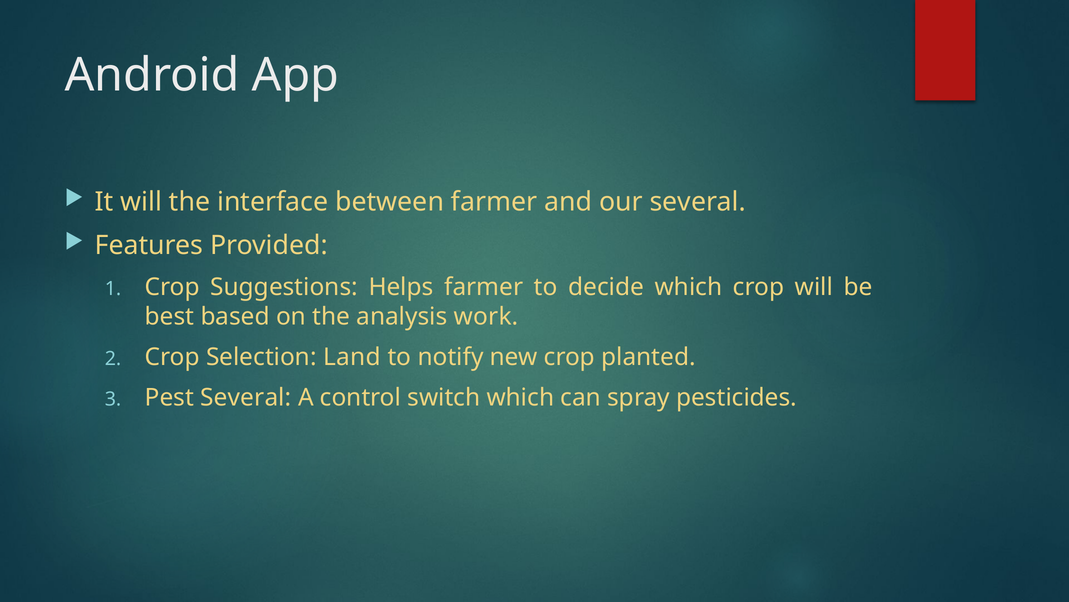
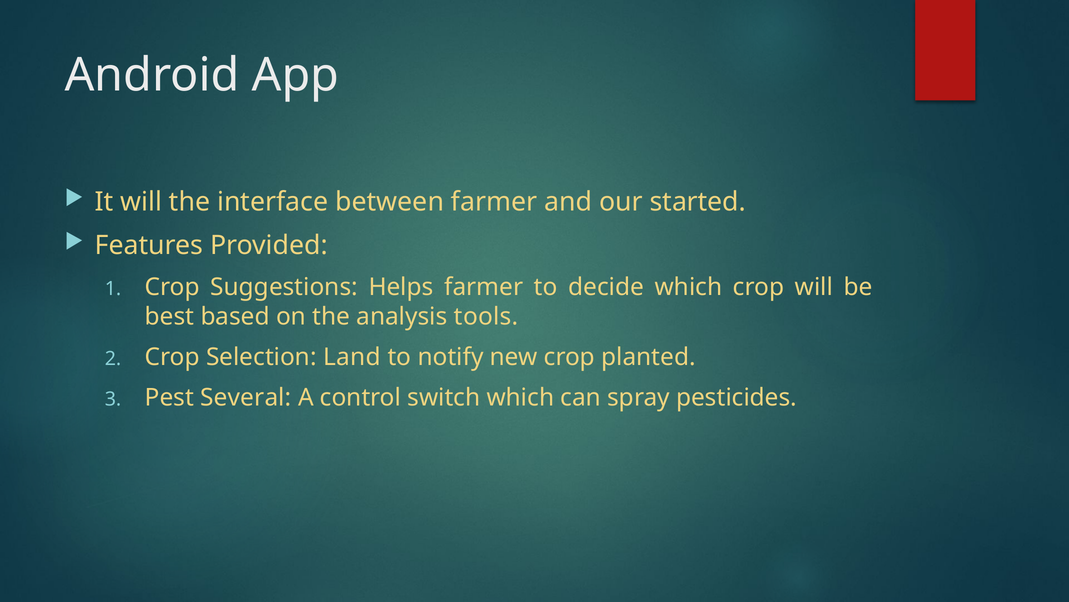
our several: several -> started
work: work -> tools
